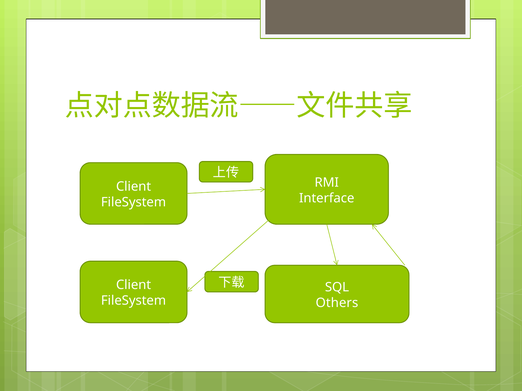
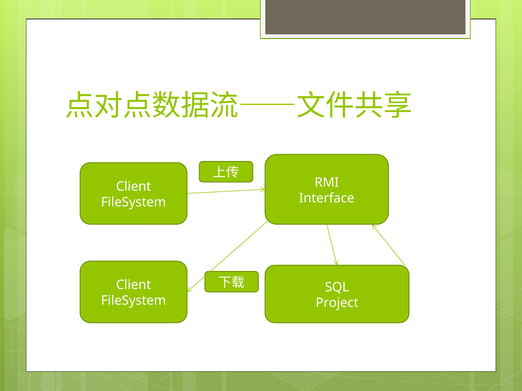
Others: Others -> Project
